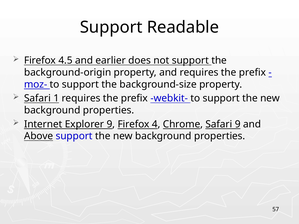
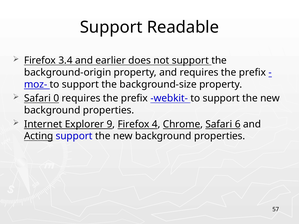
4.5: 4.5 -> 3.4
1: 1 -> 0
Safari 9: 9 -> 6
Above: Above -> Acting
